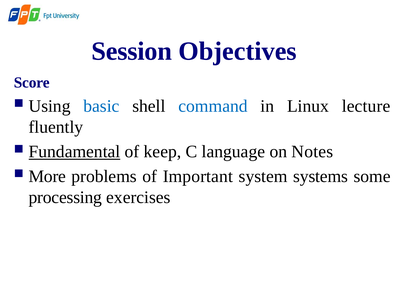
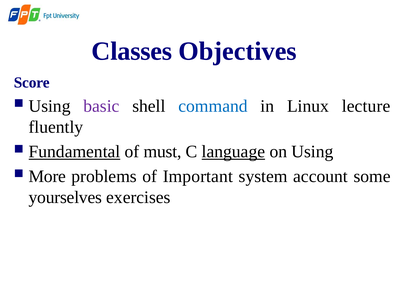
Session: Session -> Classes
basic colour: blue -> purple
keep: keep -> must
language underline: none -> present
on Notes: Notes -> Using
systems: systems -> account
processing: processing -> yourselves
